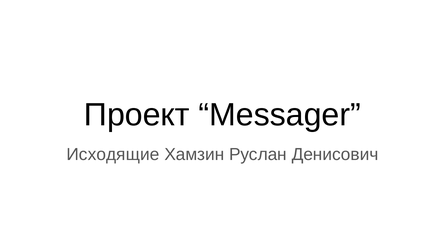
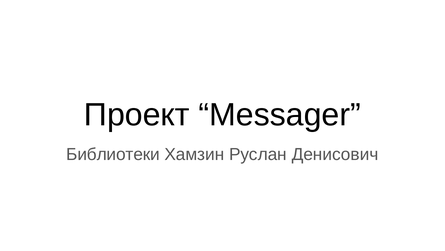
Исходящие: Исходящие -> Библиотеки
